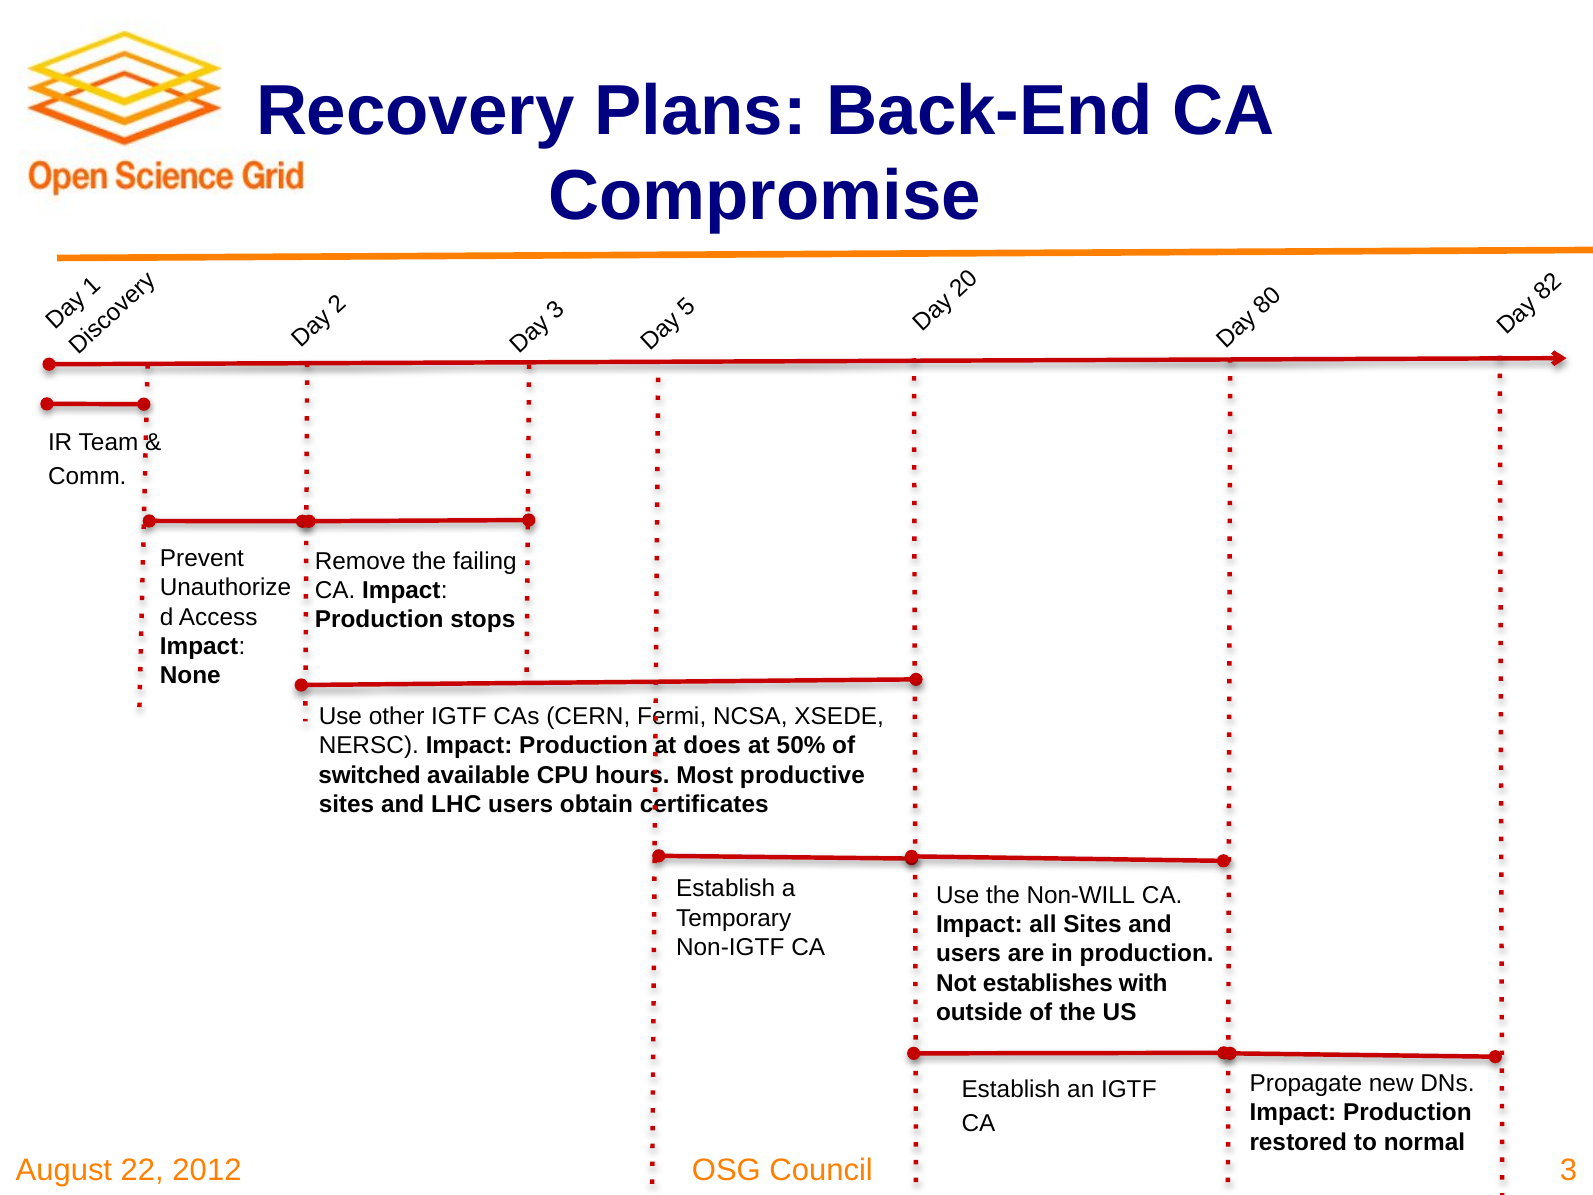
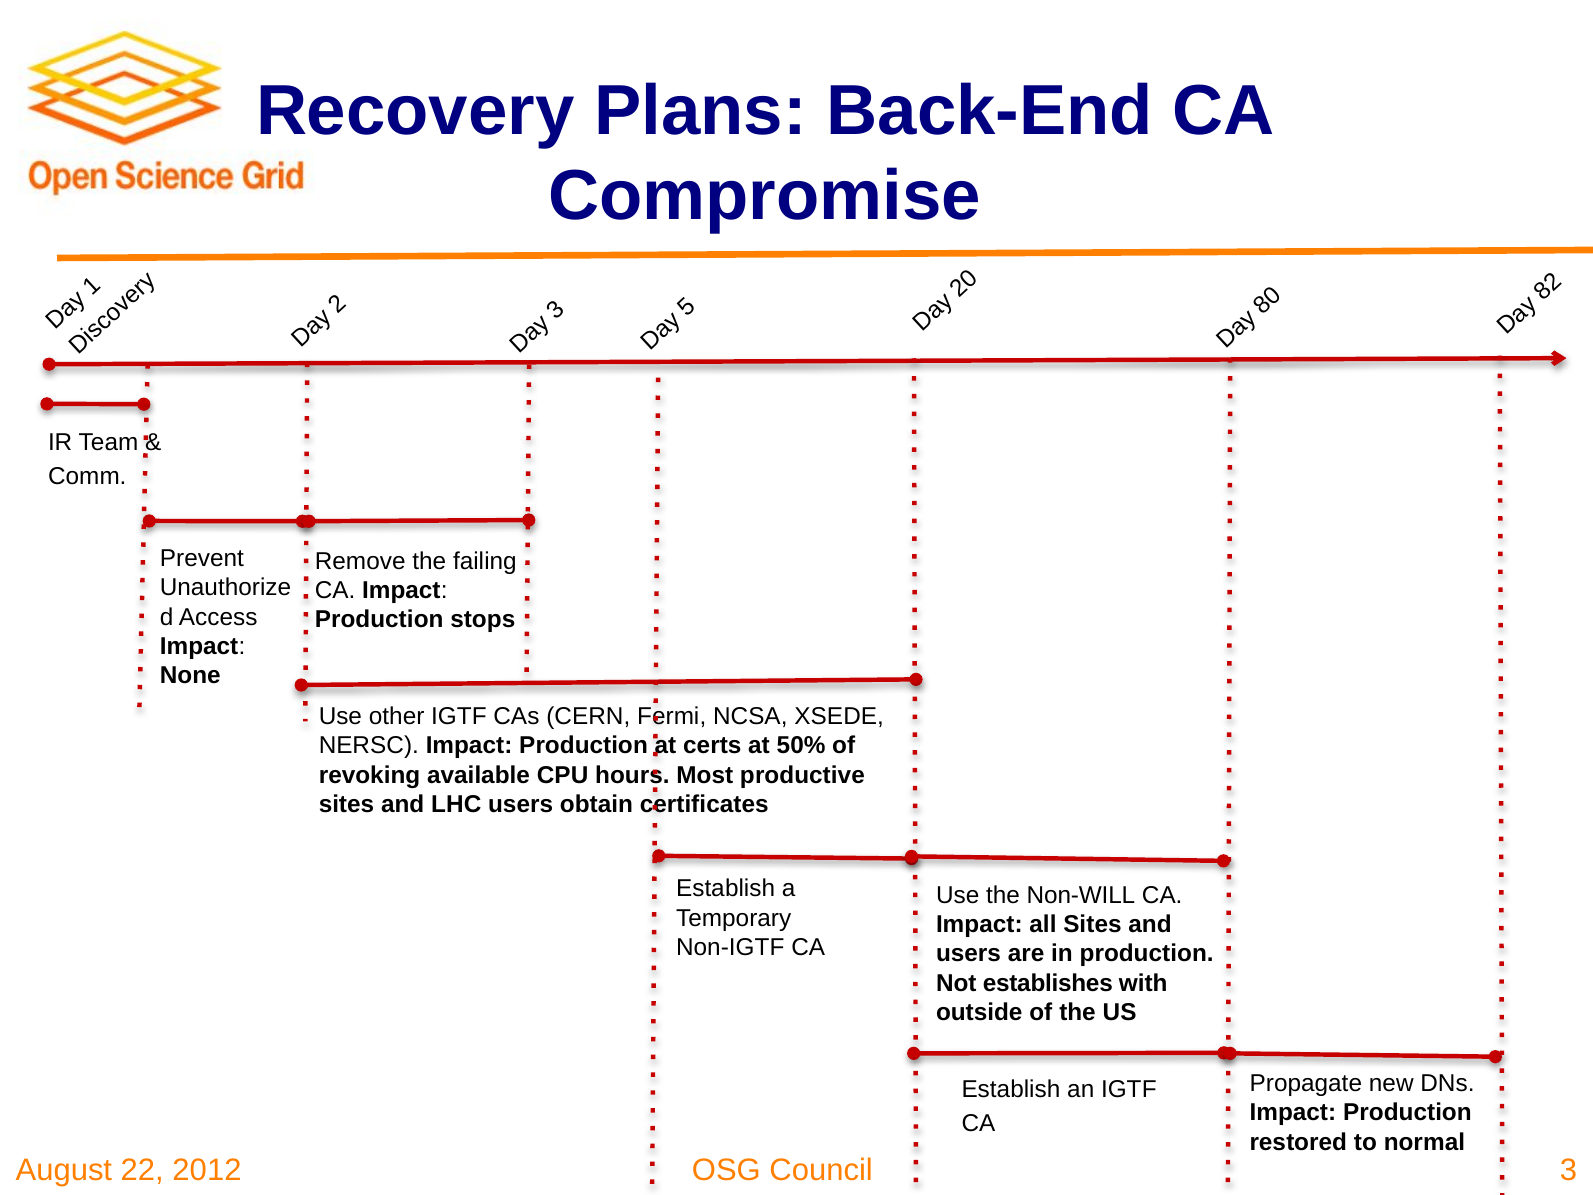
does: does -> certs
switched: switched -> revoking
